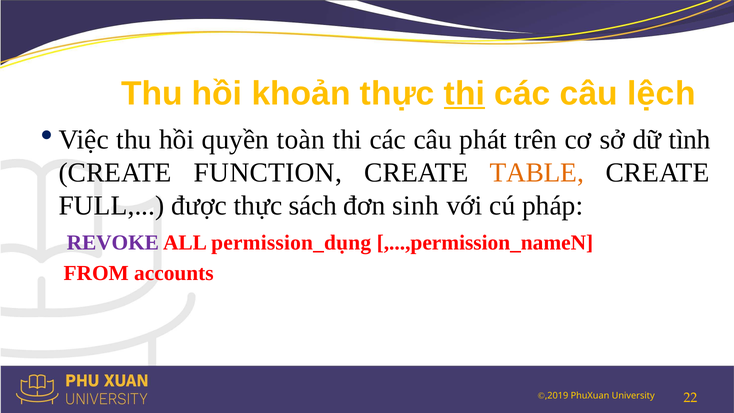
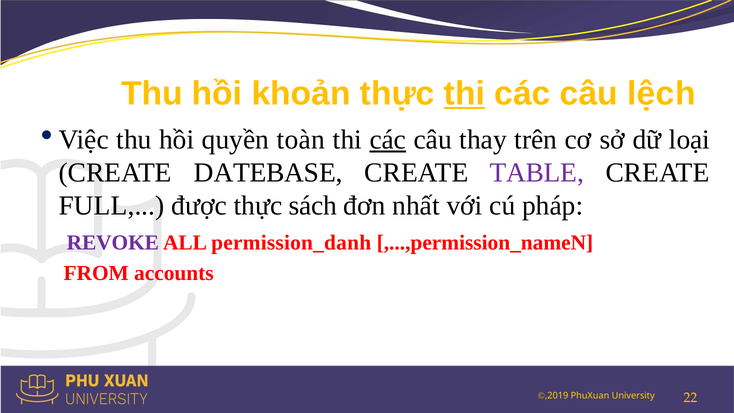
các at (388, 140) underline: none -> present
phát: phát -> thay
tình: tình -> loại
FUNCTION: FUNCTION -> DATEBASE
TABLE colour: orange -> purple
sinh: sinh -> nhất
permission_dụng: permission_dụng -> permission_danh
